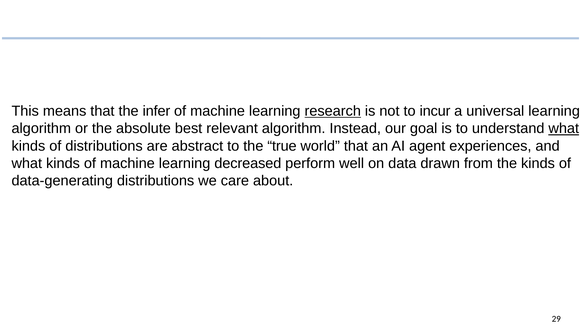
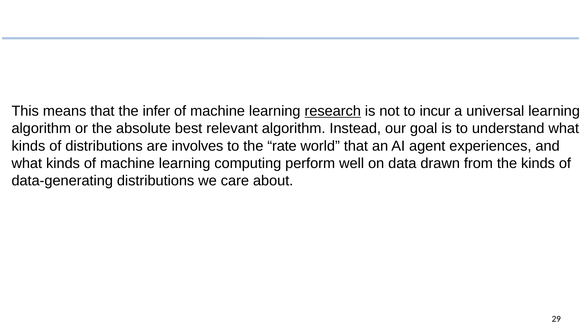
what at (564, 129) underline: present -> none
abstract: abstract -> involves
true: true -> rate
decreased: decreased -> computing
